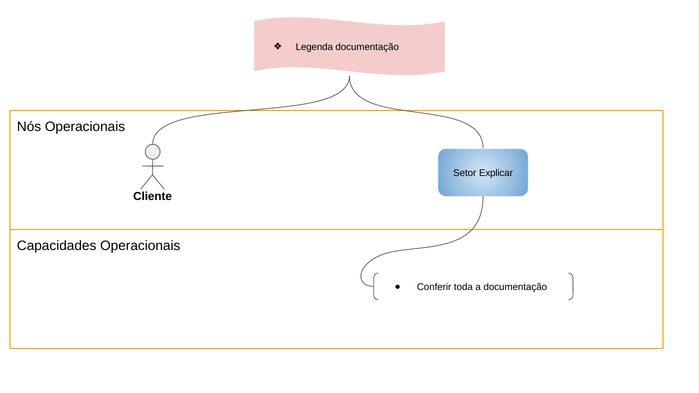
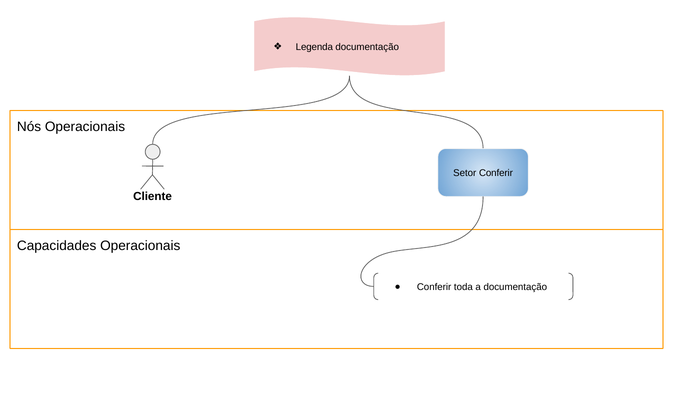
Setor Explicar: Explicar -> Conferir
